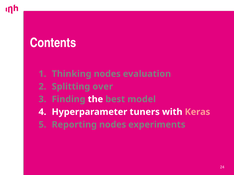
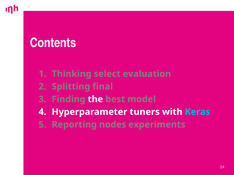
Thinking nodes: nodes -> select
over: over -> final
Keras colour: pink -> light blue
